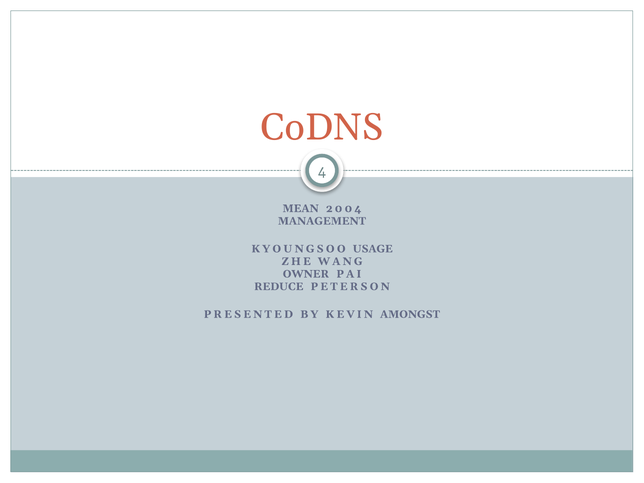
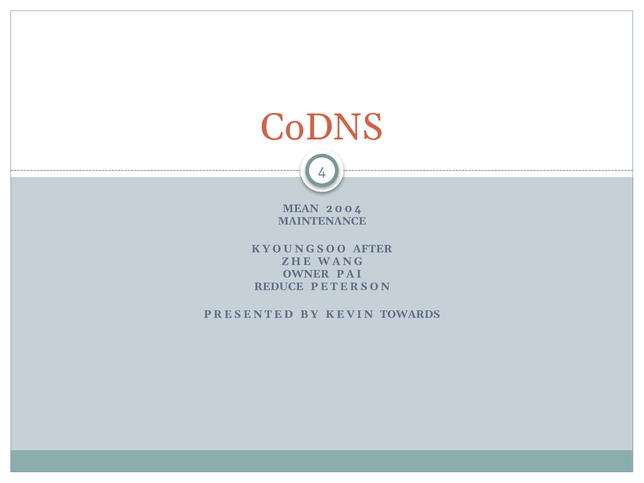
MANAGEMENT: MANAGEMENT -> MAINTENANCE
USAGE: USAGE -> AFTER
AMONGST: AMONGST -> TOWARDS
